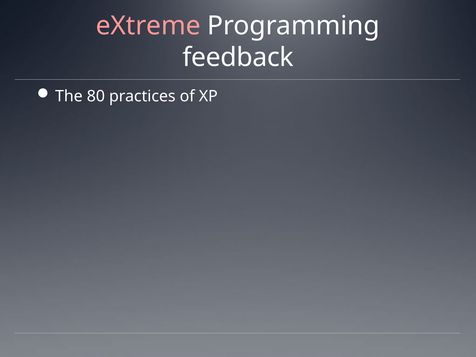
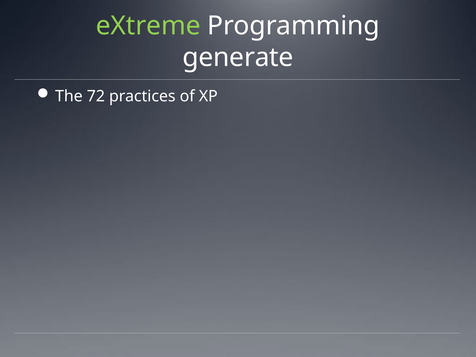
eXtreme colour: pink -> light green
feedback: feedback -> generate
80: 80 -> 72
